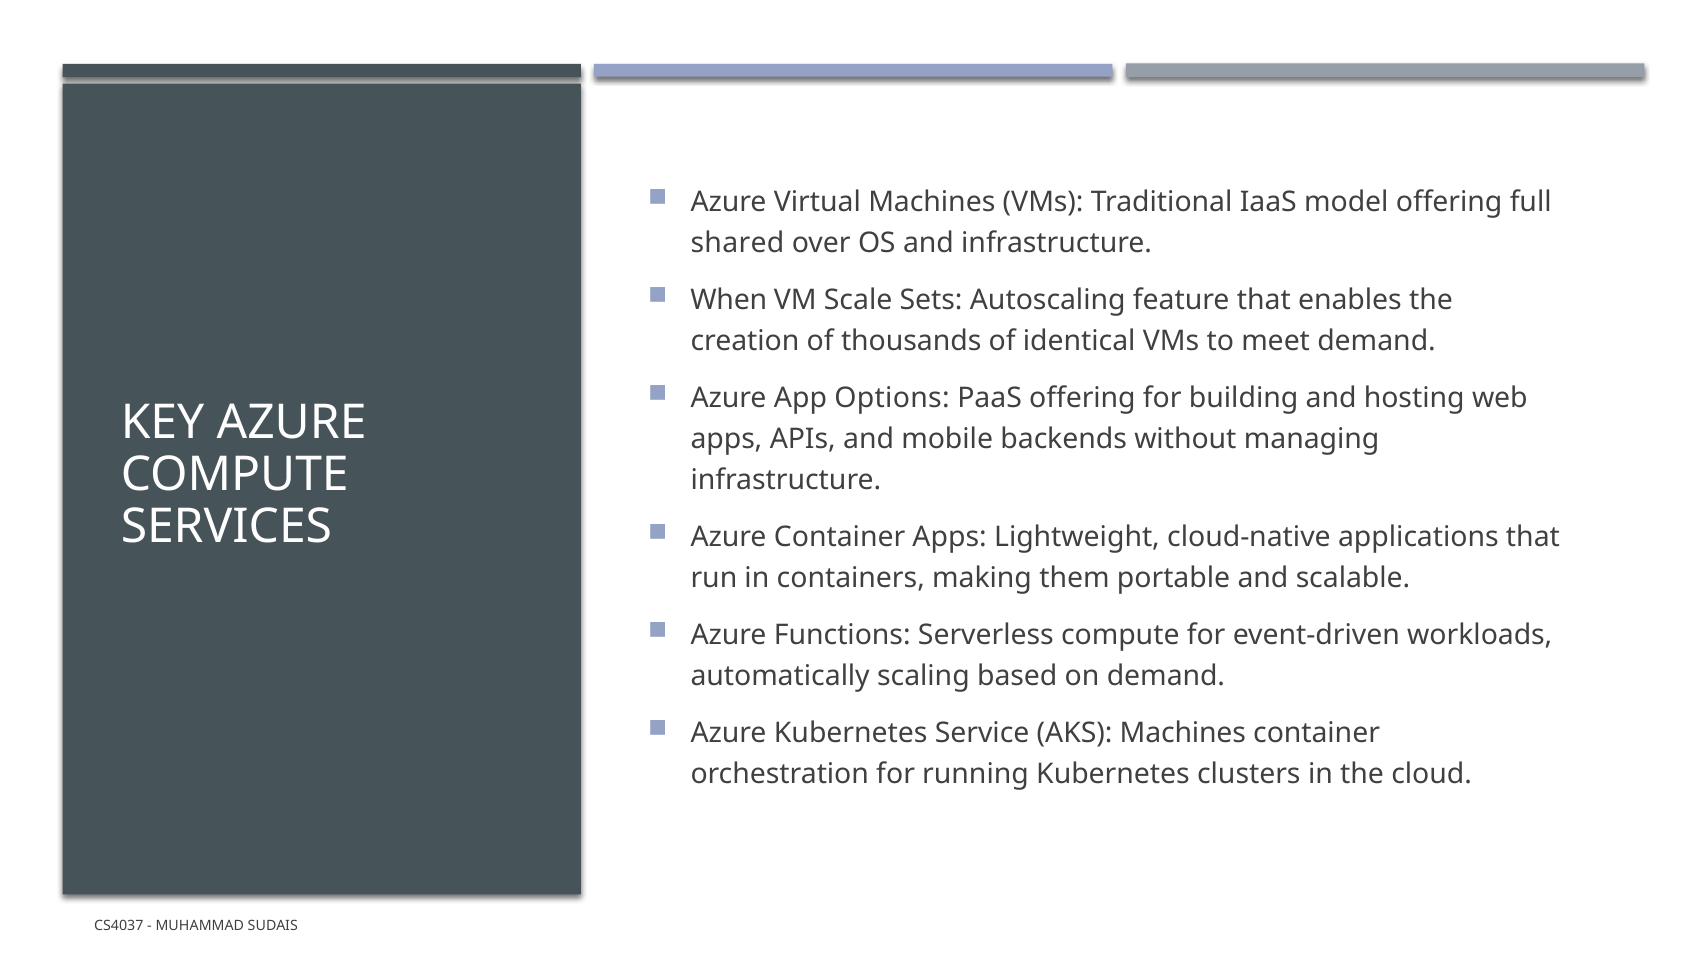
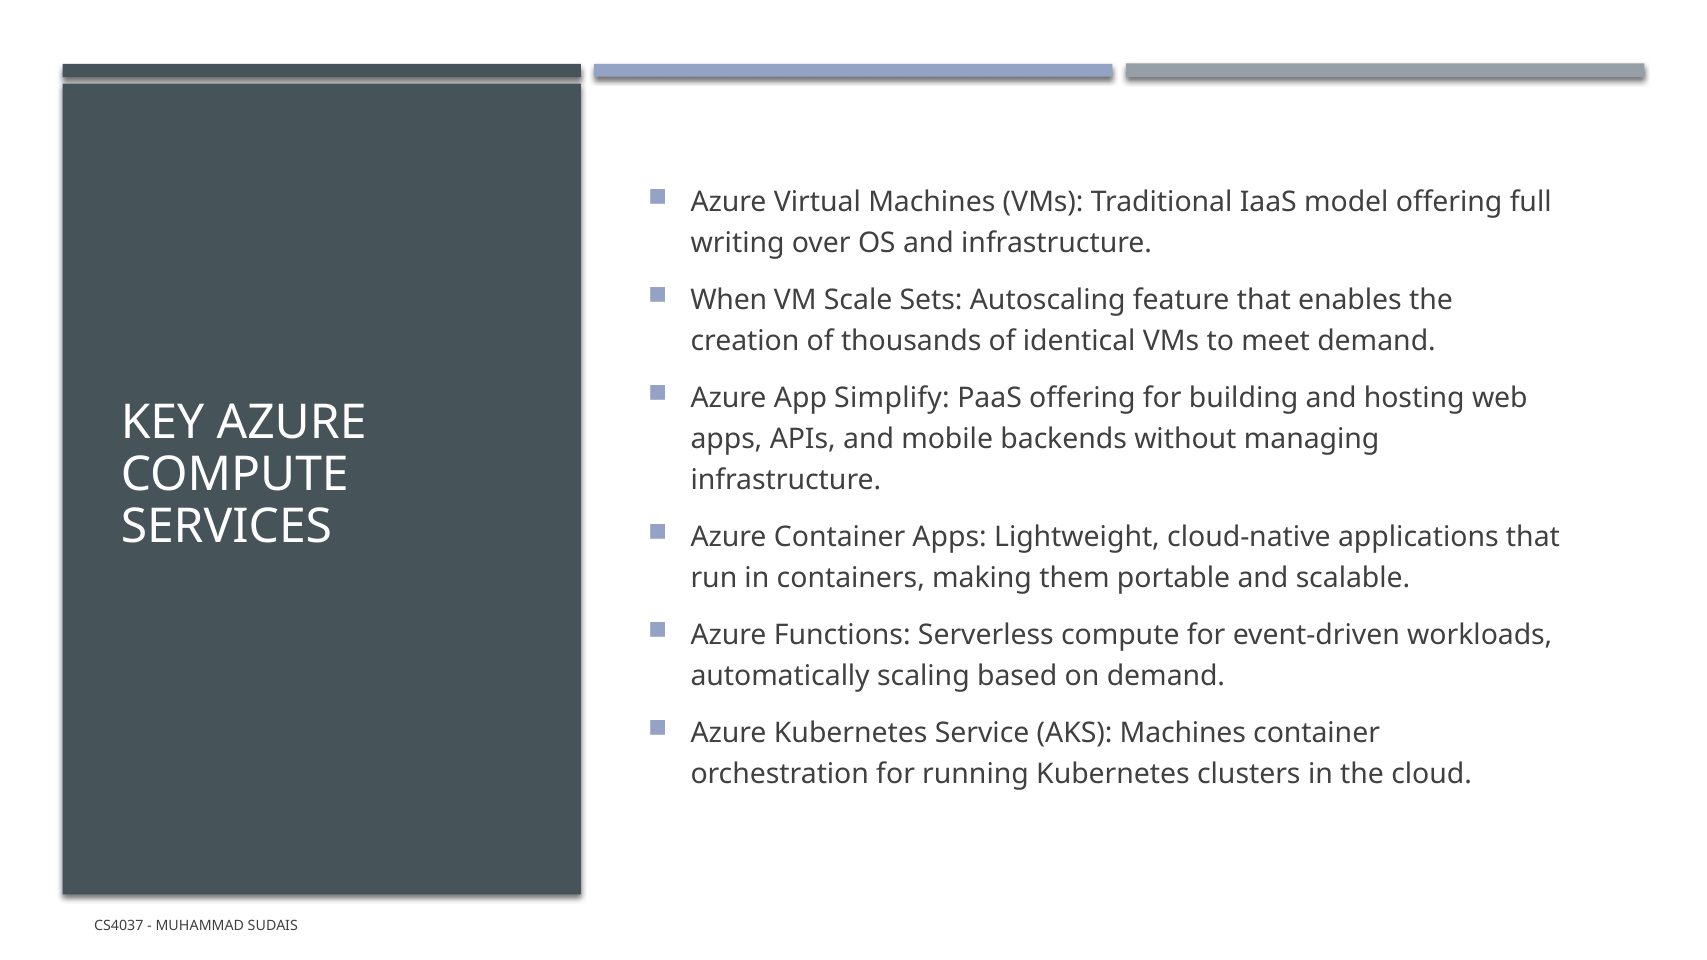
shared: shared -> writing
Options: Options -> Simplify
